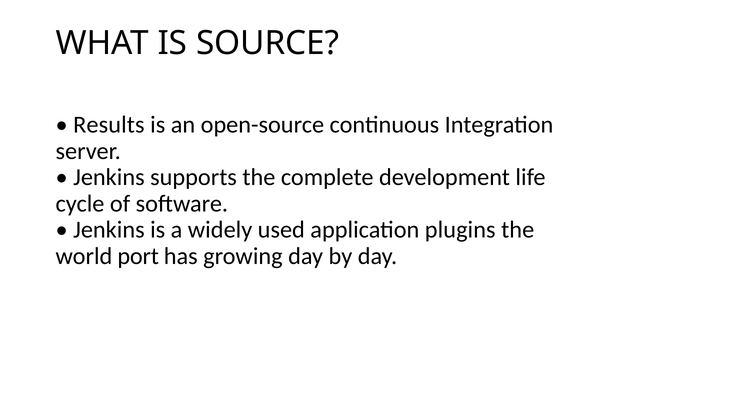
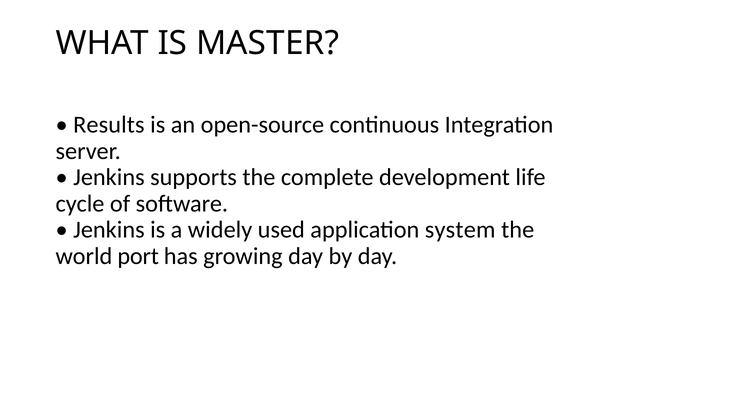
SOURCE: SOURCE -> MASTER
plugins: plugins -> system
